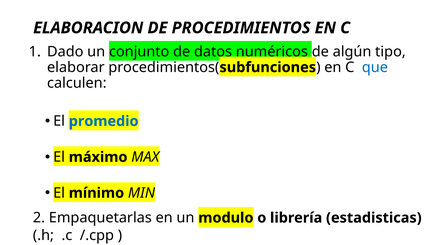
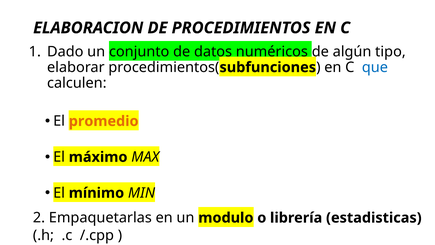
promedio colour: blue -> orange
